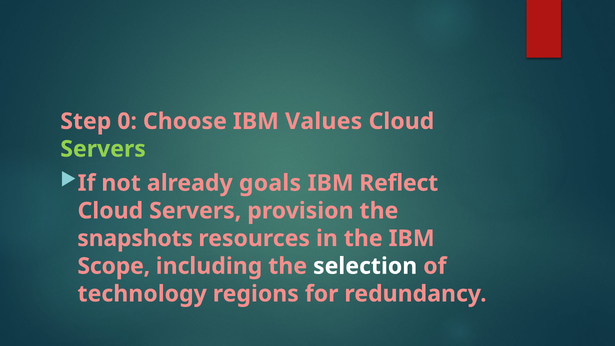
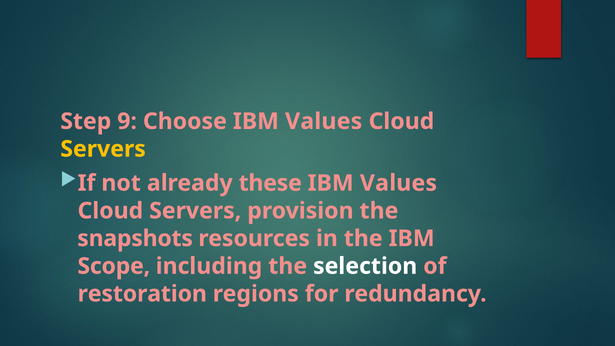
0: 0 -> 9
Servers at (103, 149) colour: light green -> yellow
goals: goals -> these
Reflect at (399, 183): Reflect -> Values
technology: technology -> restoration
